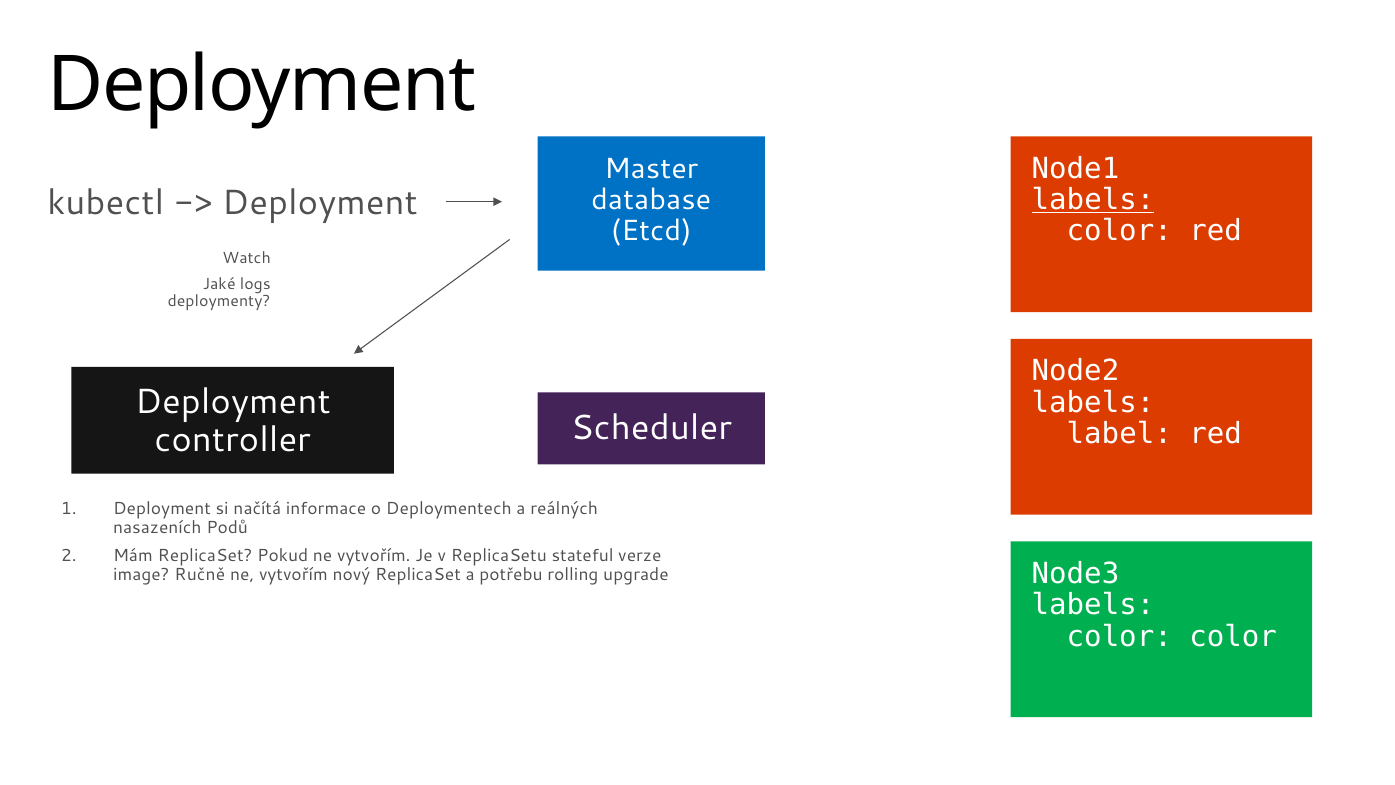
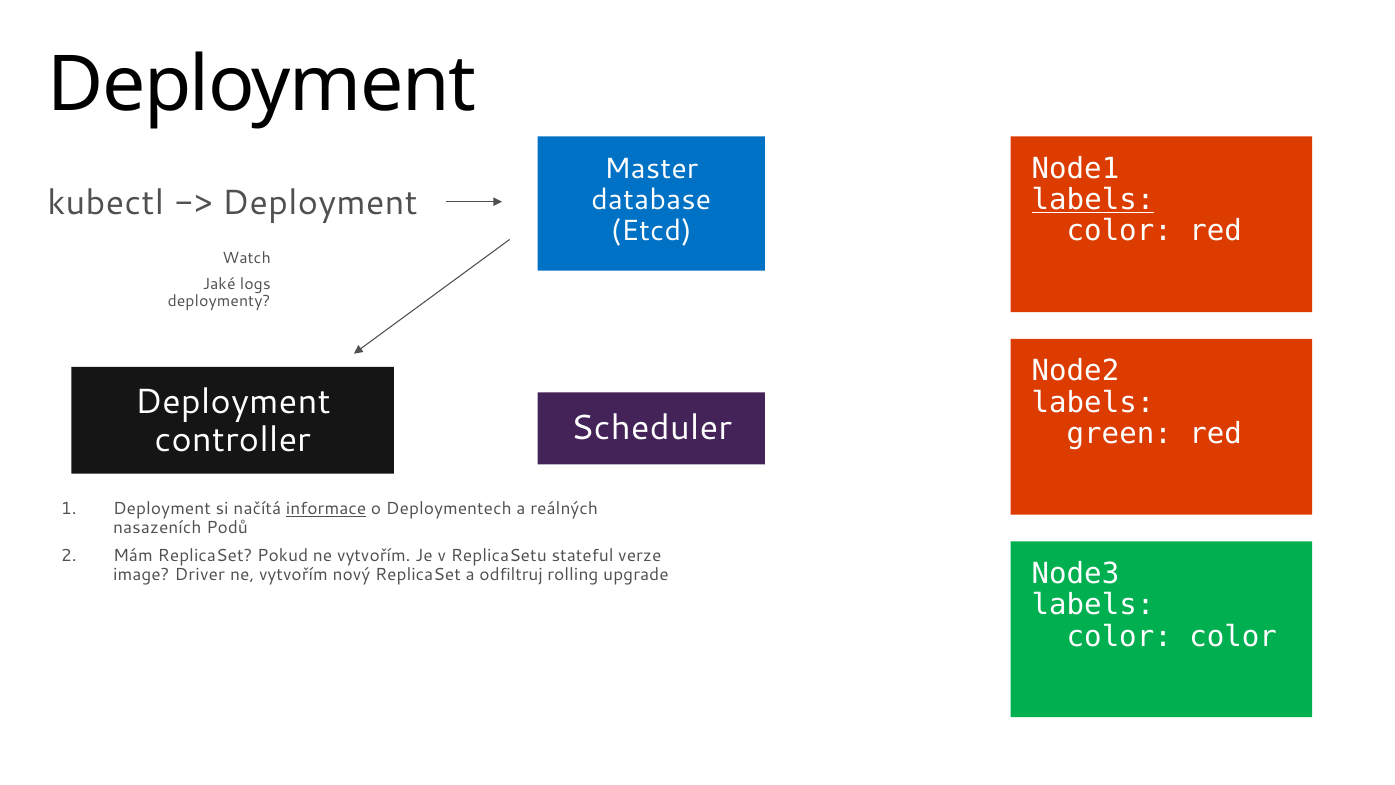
label: label -> green
informace underline: none -> present
Ručně: Ručně -> Driver
potřebu: potřebu -> odfiltruj
